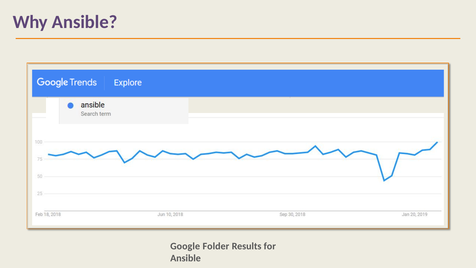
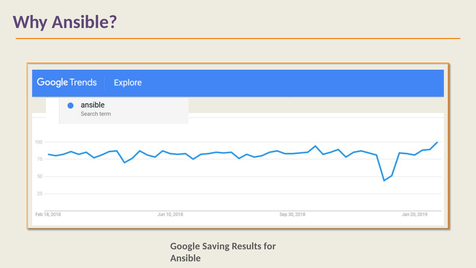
Folder: Folder -> Saving
